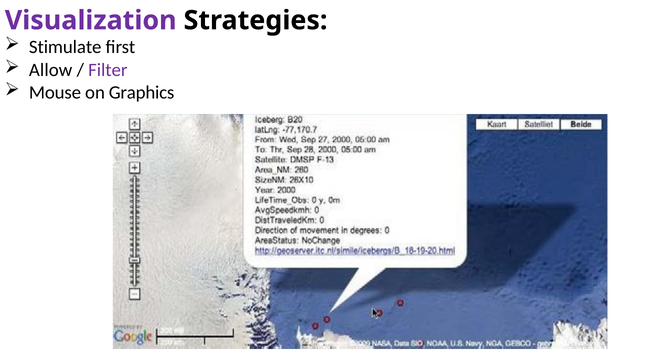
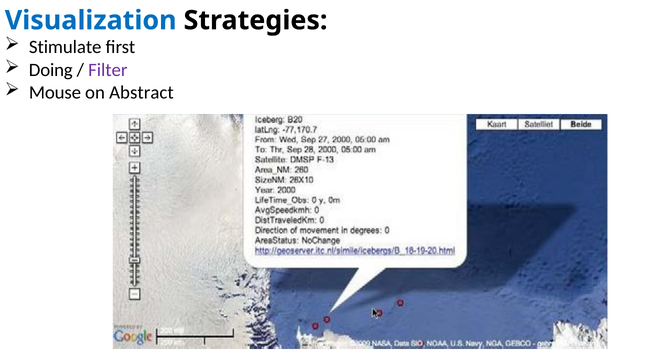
Visualization colour: purple -> blue
Allow: Allow -> Doing
Graphics: Graphics -> Abstract
